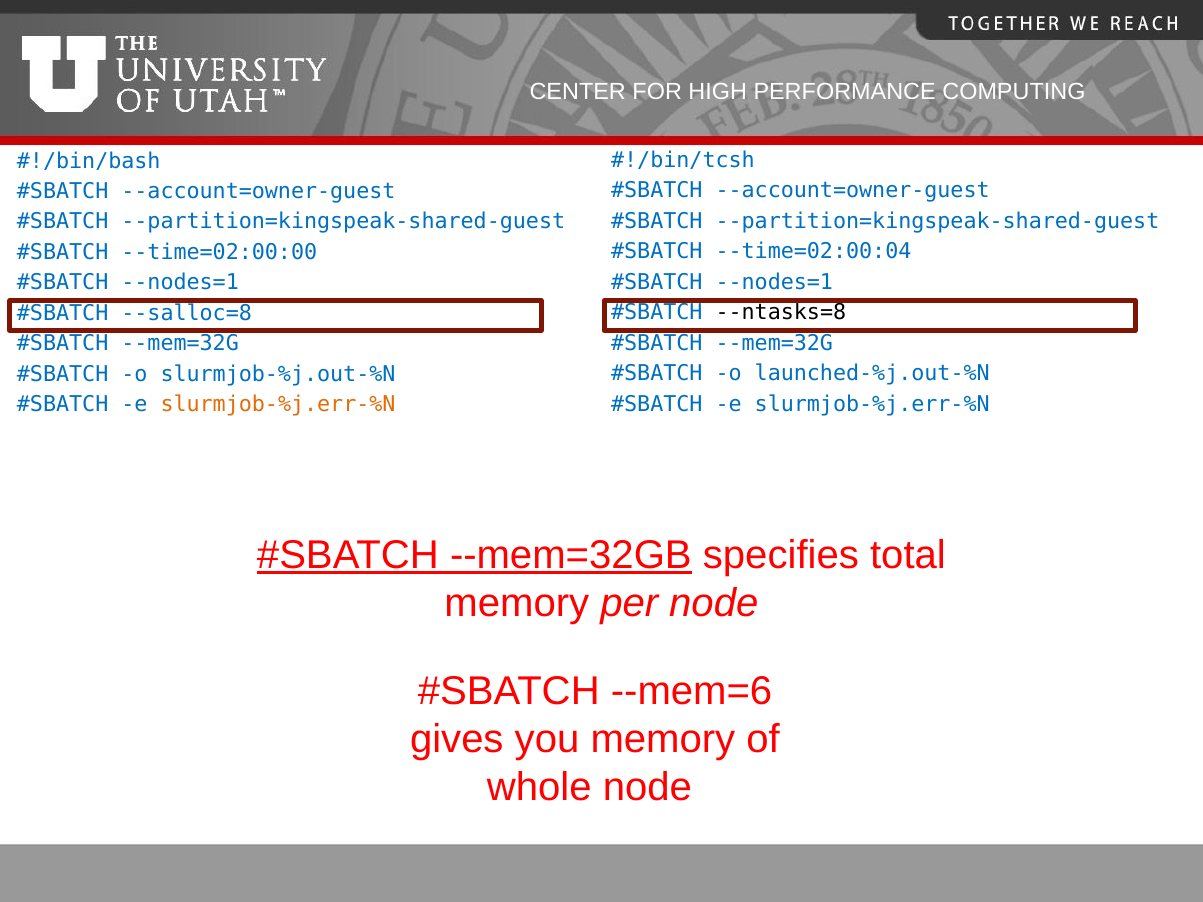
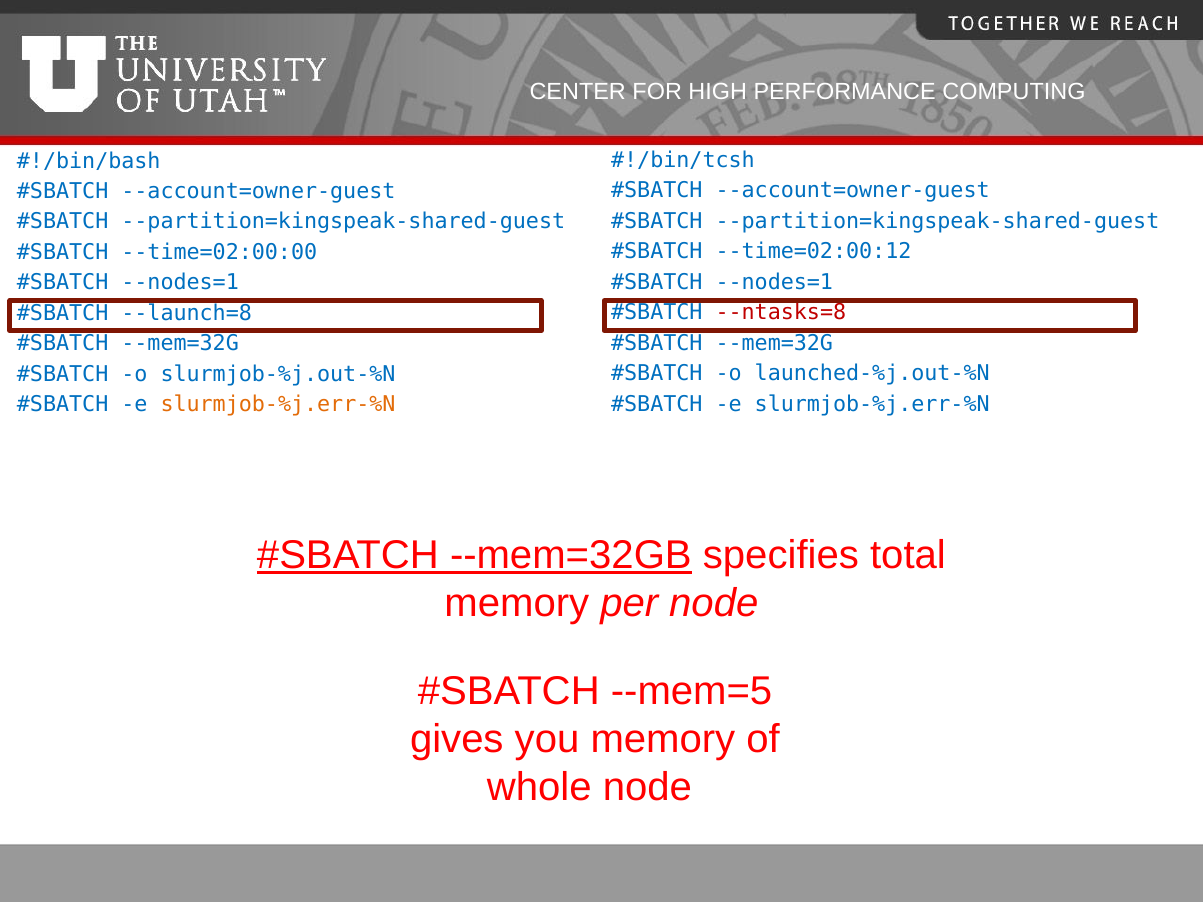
--time=02:00:04: --time=02:00:04 -> --time=02:00:12
--ntasks=8 colour: black -> red
--salloc=8: --salloc=8 -> --launch=8
--mem=6: --mem=6 -> --mem=5
